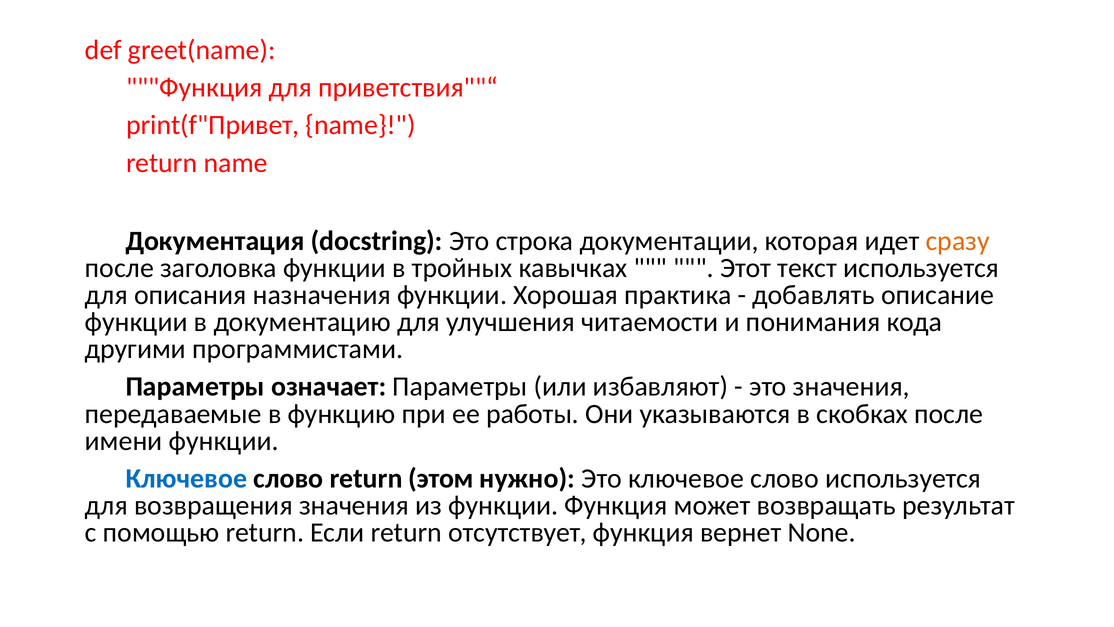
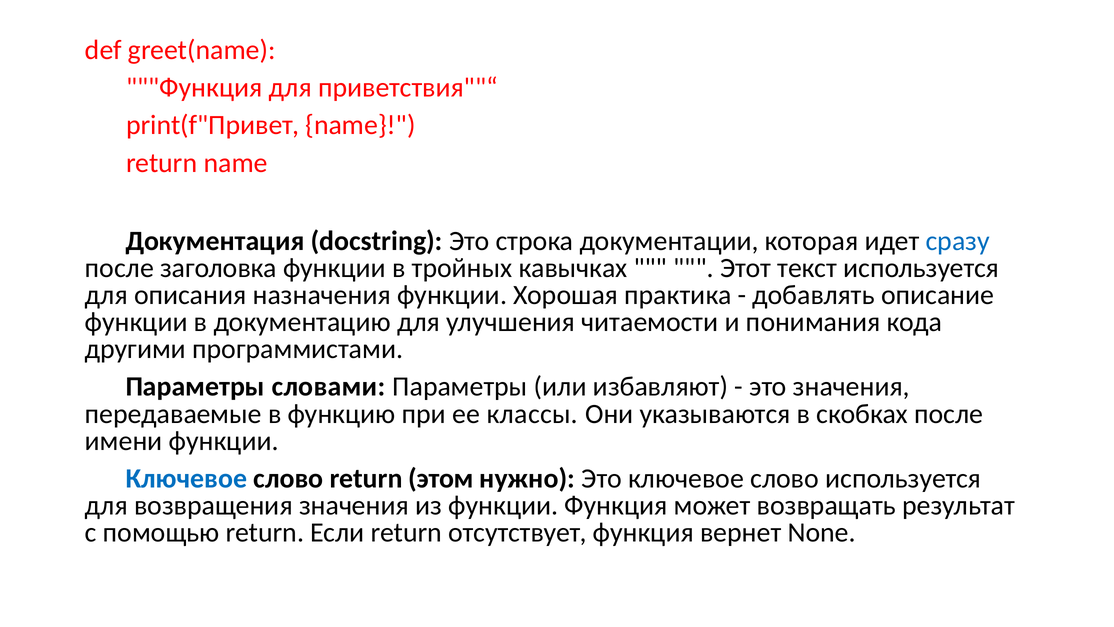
сразу colour: orange -> blue
означает: означает -> словами
работы: работы -> классы
